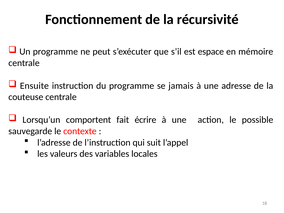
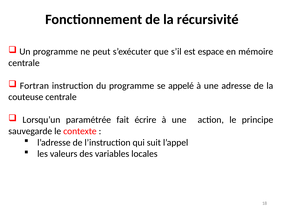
Ensuite: Ensuite -> Fortran
jamais: jamais -> appelé
comportent: comportent -> paramétrée
possible: possible -> principe
